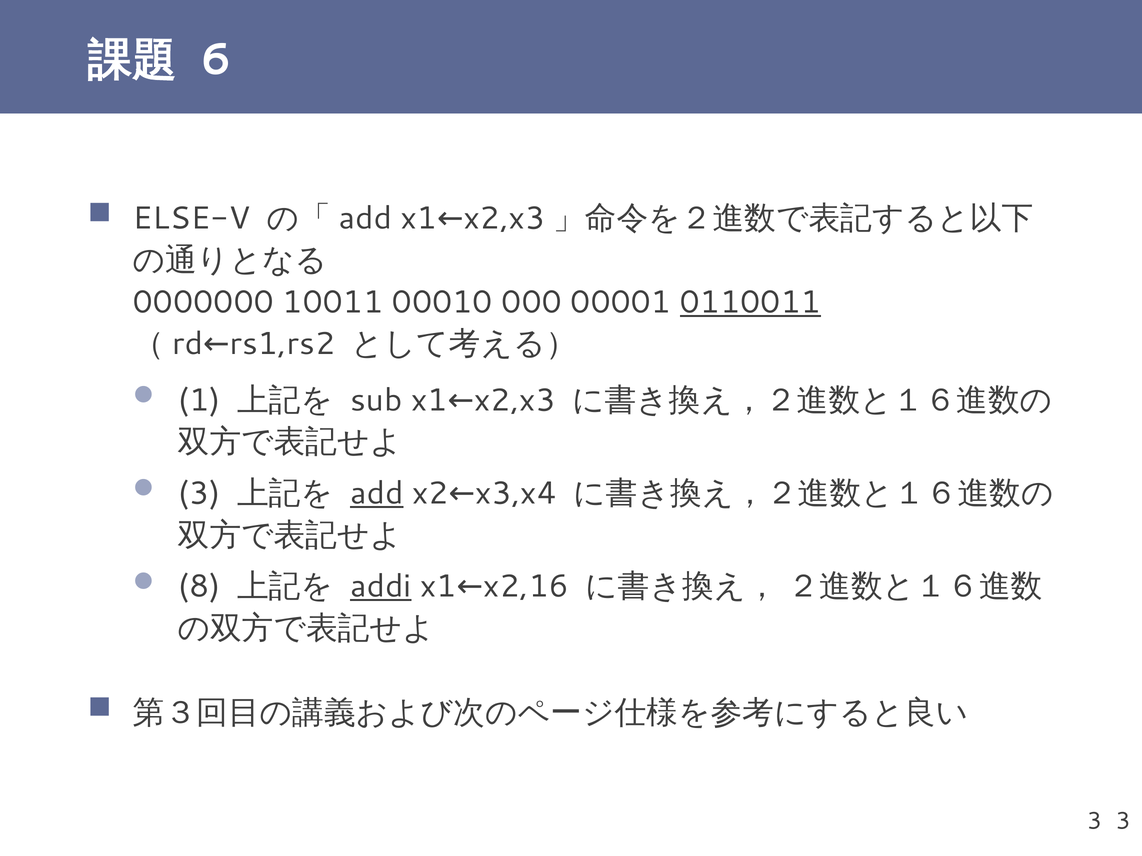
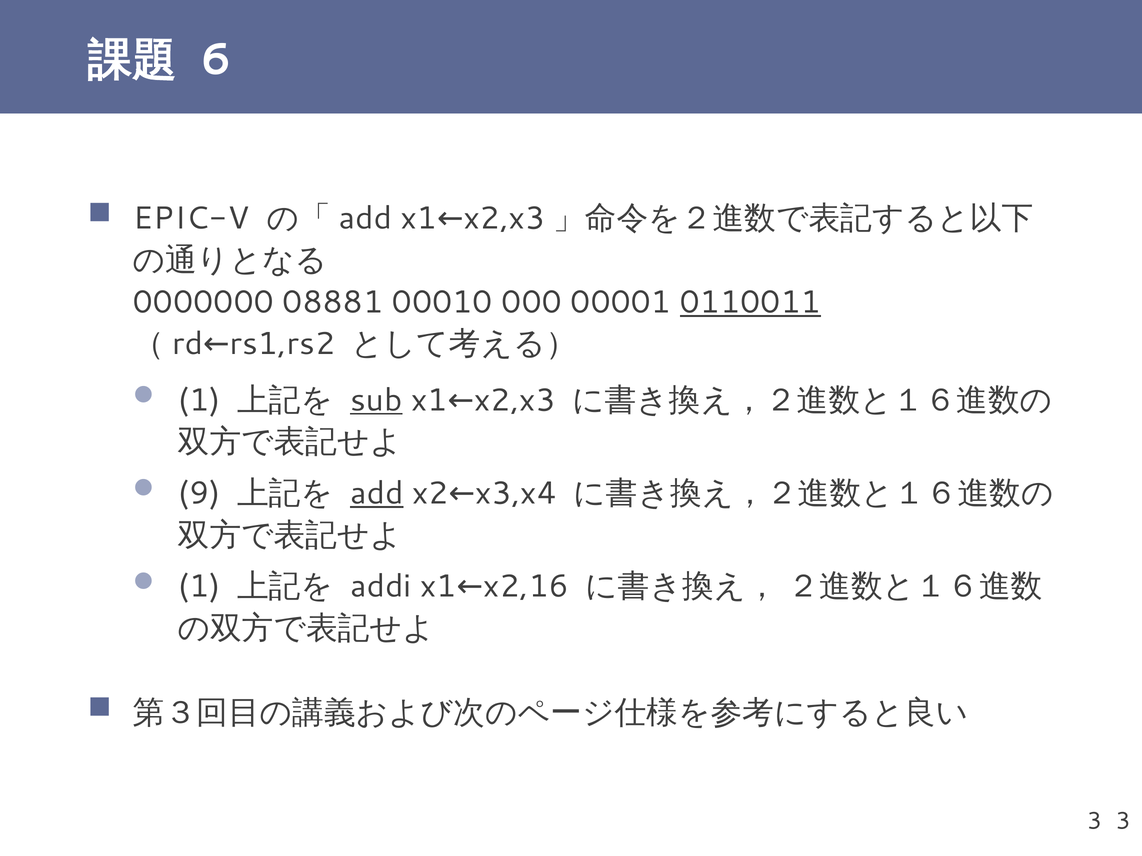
ELSE-V: ELSE-V -> EPIC-V
10011: 10011 -> 08881
sub underline: none -> present
3 at (199, 494): 3 -> 9
8 at (199, 587): 8 -> 1
addi underline: present -> none
